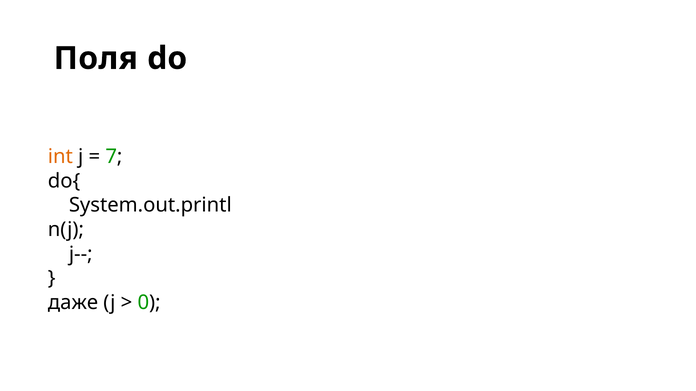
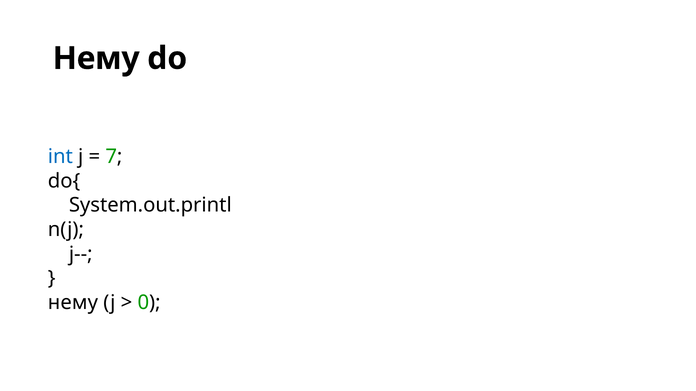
Поля at (96, 58): Поля -> Нему
int colour: orange -> blue
даже at (73, 303): даже -> нему
